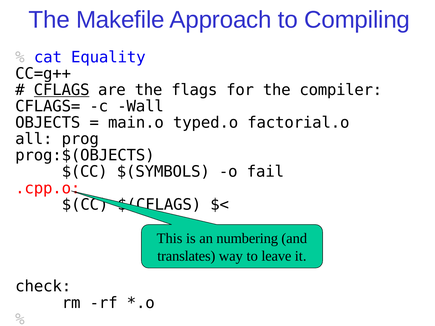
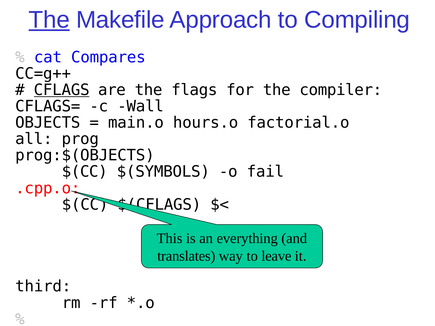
The at (49, 20) underline: none -> present
Equality: Equality -> Compares
typed.o: typed.o -> hours.o
numbering: numbering -> everything
check: check -> third
